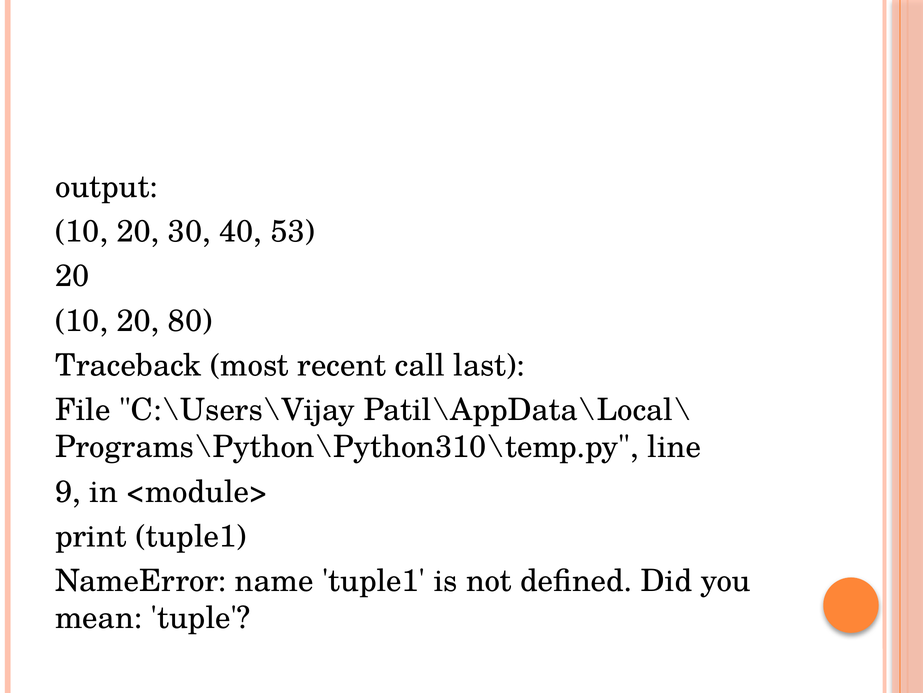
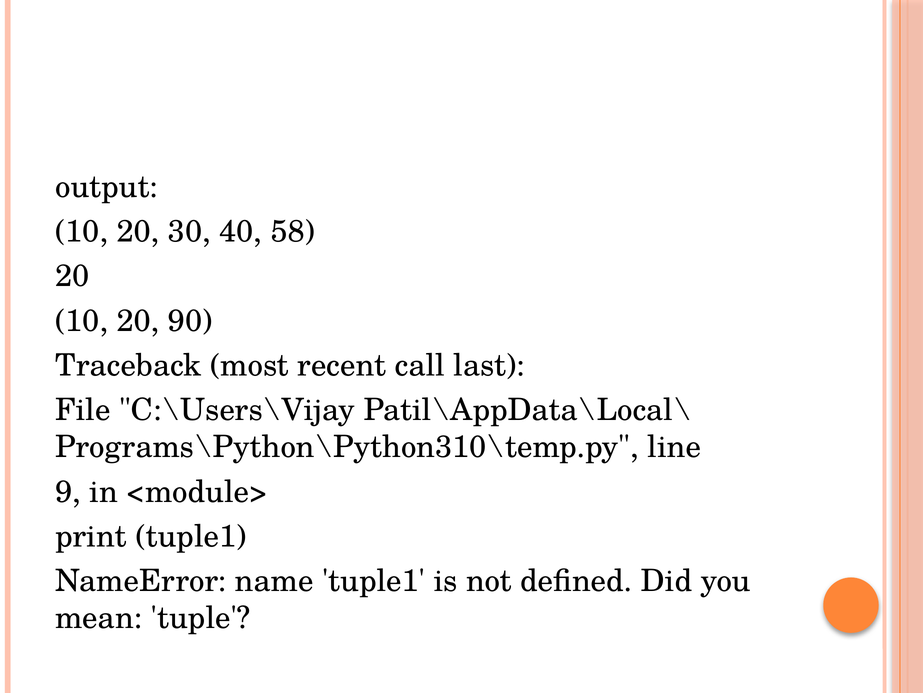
53: 53 -> 58
80: 80 -> 90
